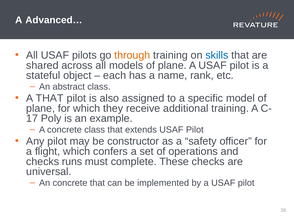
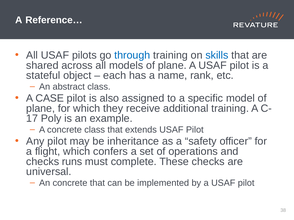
Advanced…: Advanced… -> Reference…
through colour: orange -> blue
A THAT: THAT -> CASE
constructor: constructor -> inheritance
